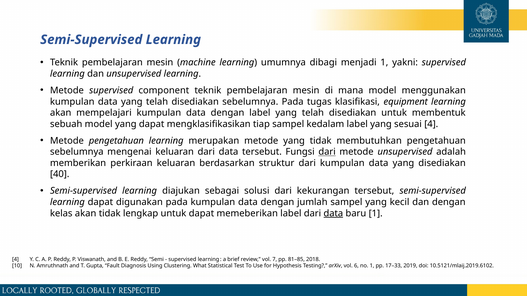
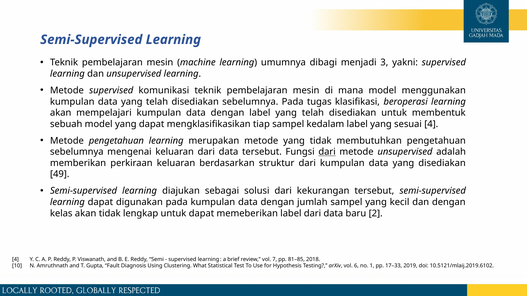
menjadi 1: 1 -> 3
component: component -> komunikasi
equipment: equipment -> beroperasi
40: 40 -> 49
data at (333, 214) underline: present -> none
baru 1: 1 -> 2
